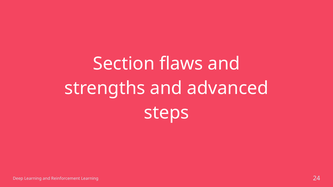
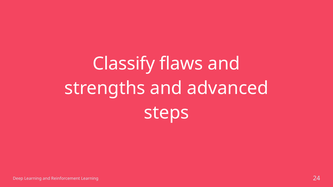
Section: Section -> Classify
